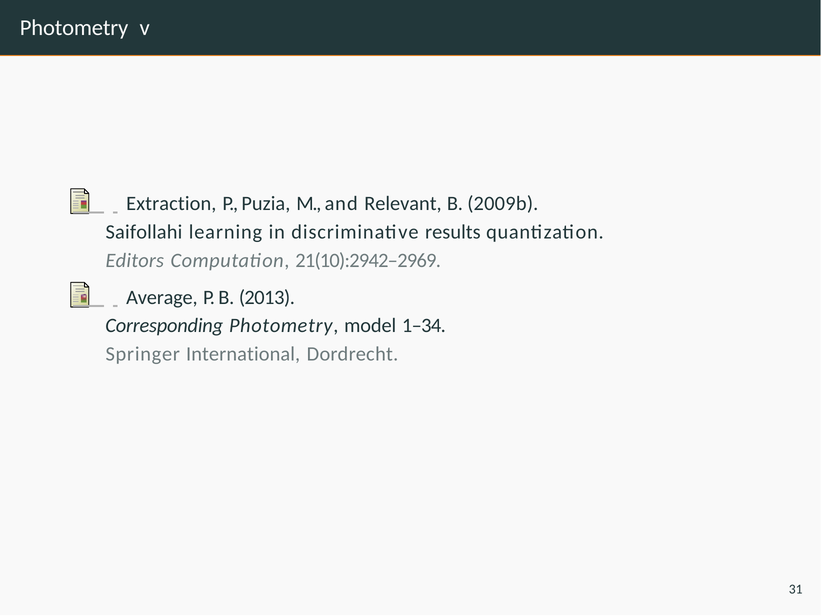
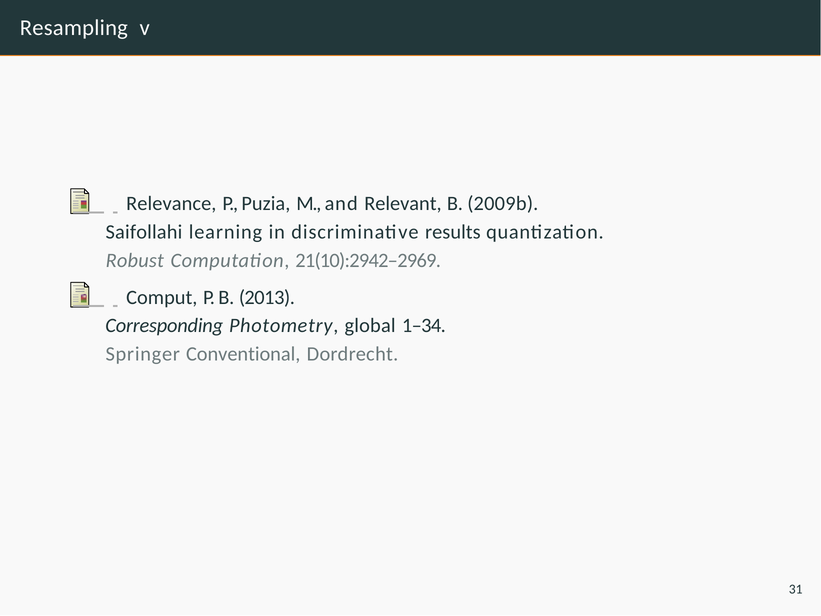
Photometry at (74, 28): Photometry -> Resampling
Extraction: Extraction -> Relevance
Editors: Editors -> Robust
Average: Average -> Comput
model: model -> global
International: International -> Conventional
